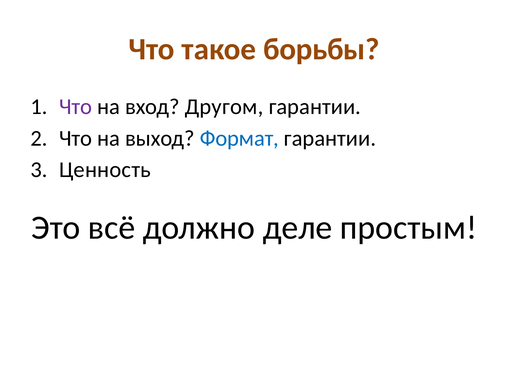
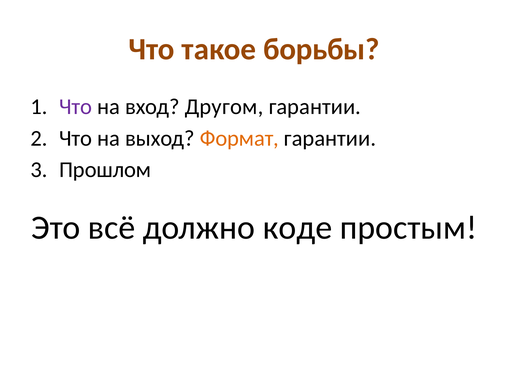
Формат colour: blue -> orange
Ценность: Ценность -> Прошлом
деле: деле -> коде
